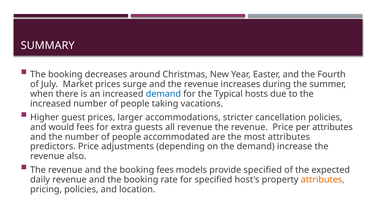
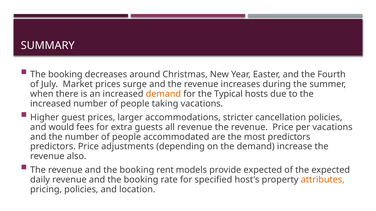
demand at (163, 94) colour: blue -> orange
per attributes: attributes -> vacations
most attributes: attributes -> predictors
booking fees: fees -> rent
provide specified: specified -> expected
